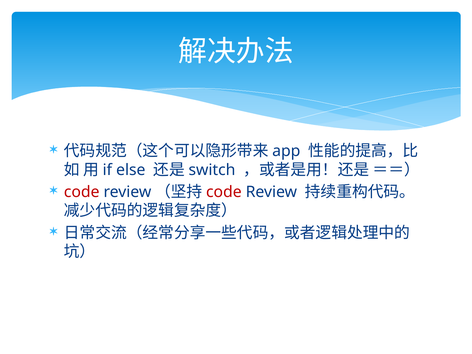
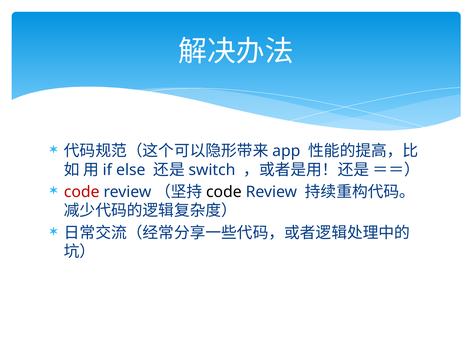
code at (224, 192) colour: red -> black
